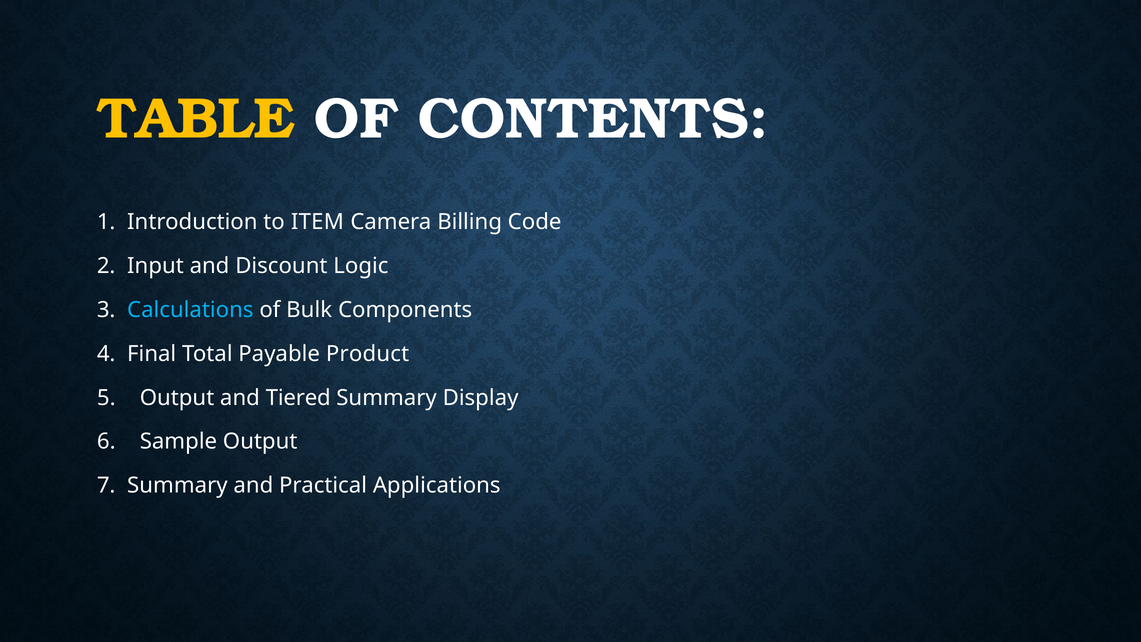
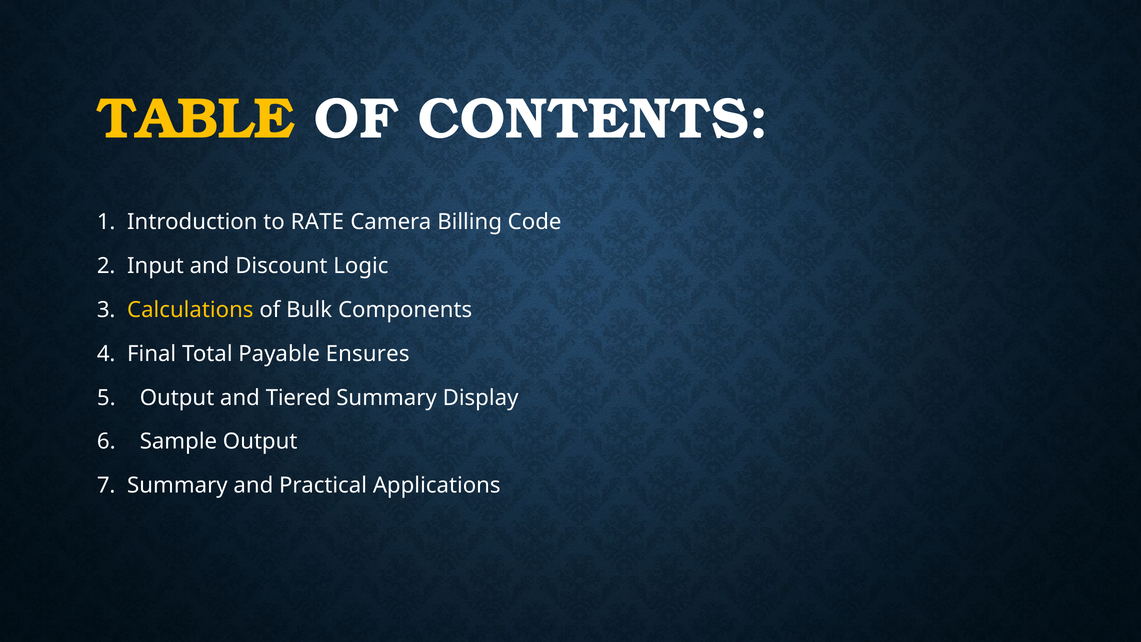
ITEM: ITEM -> RATE
Calculations colour: light blue -> yellow
Product: Product -> Ensures
